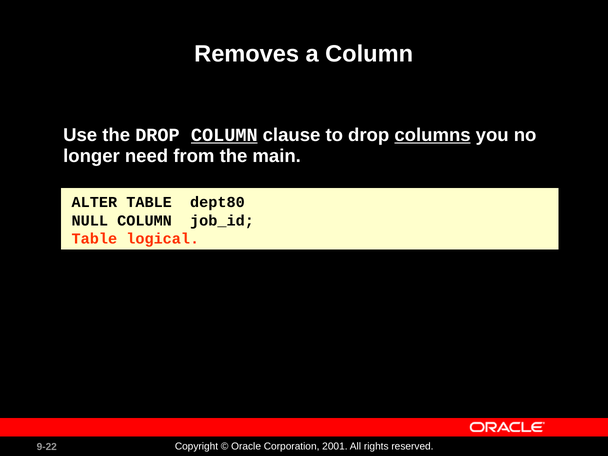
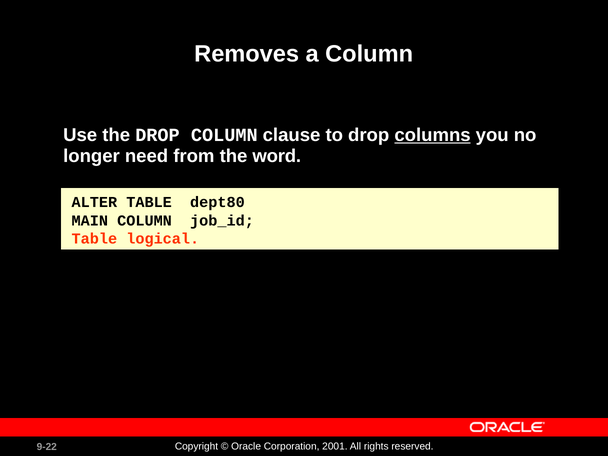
COLUMN at (224, 135) underline: present -> none
main: main -> word
NULL: NULL -> MAIN
